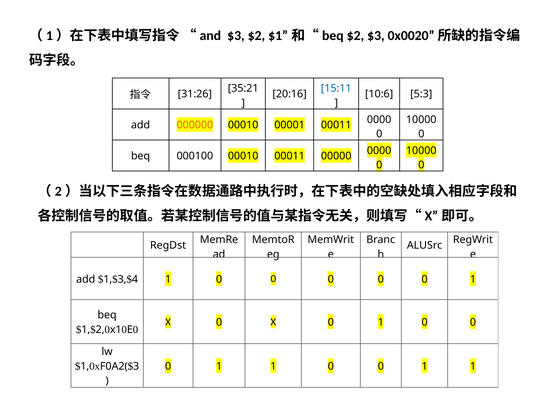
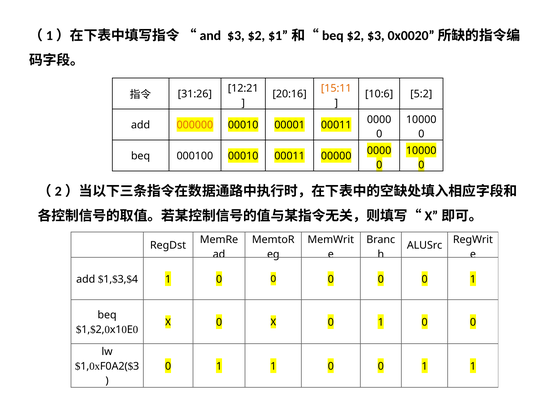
35:21: 35:21 -> 12:21
15:11 colour: blue -> orange
5:3: 5:3 -> 5:2
